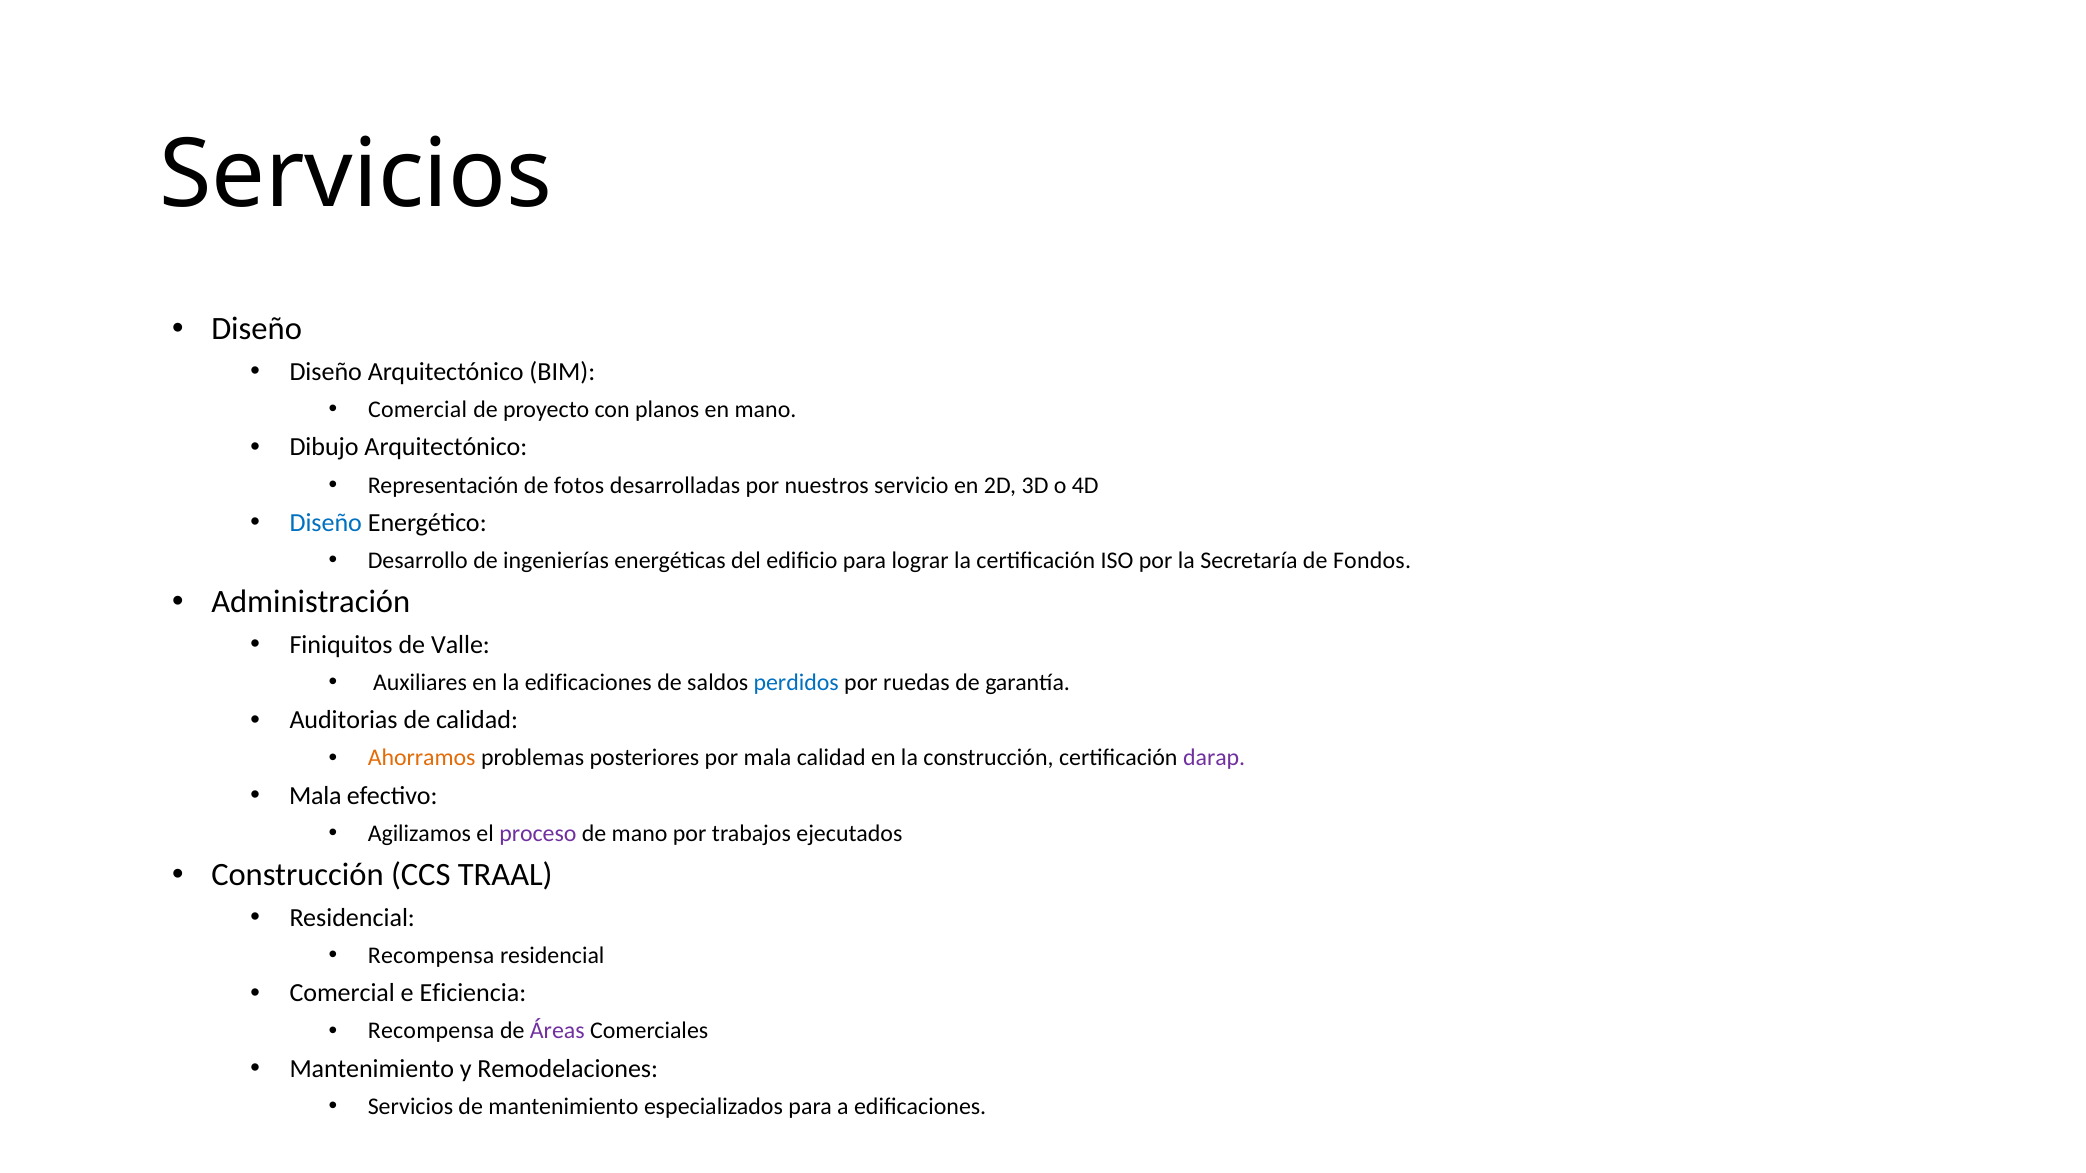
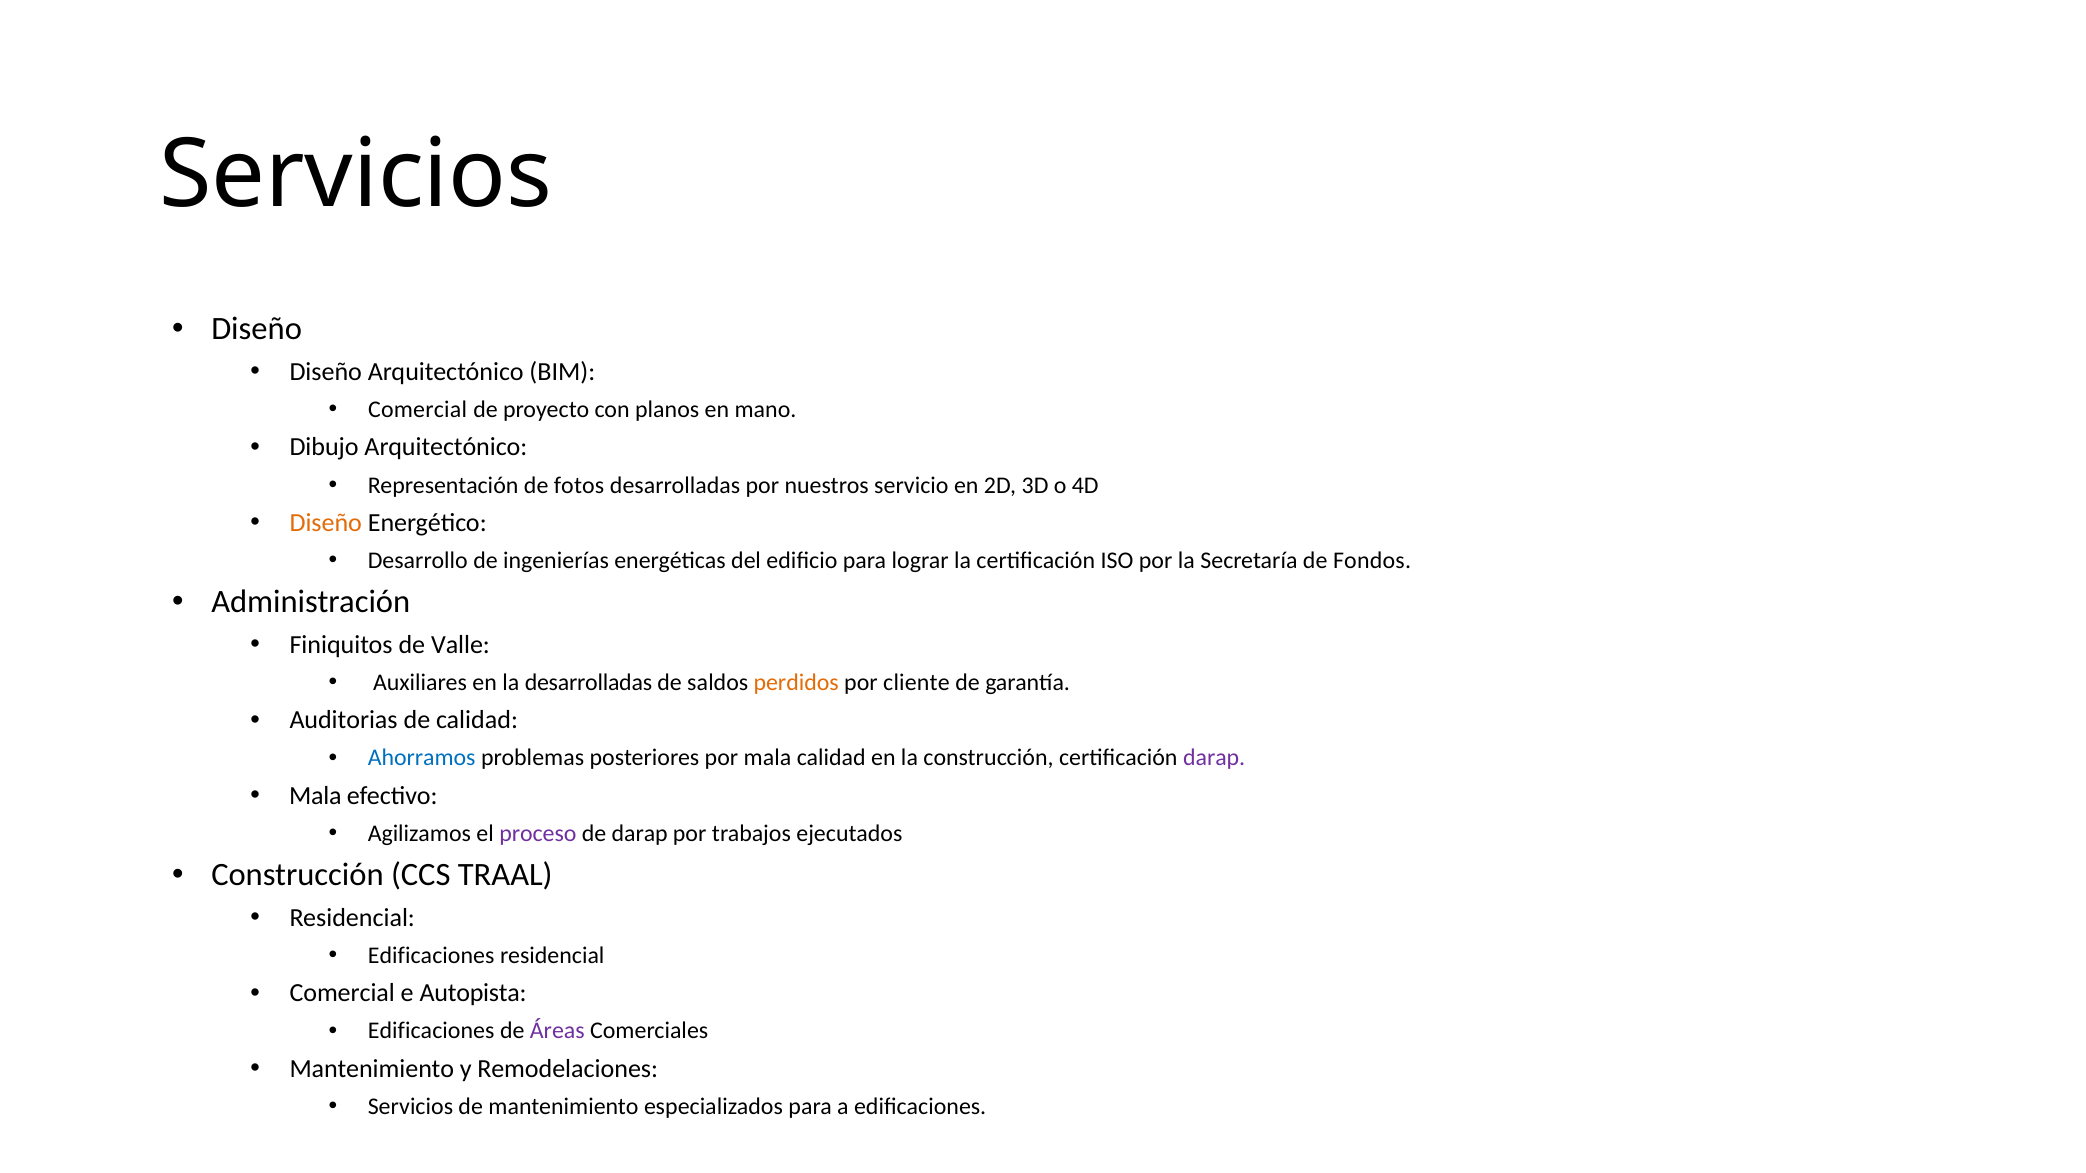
Diseño at (326, 523) colour: blue -> orange
la edificaciones: edificaciones -> desarrolladas
perdidos colour: blue -> orange
ruedas: ruedas -> cliente
Ahorramos colour: orange -> blue
de mano: mano -> darap
Recompensa at (431, 956): Recompensa -> Edificaciones
Eficiencia: Eficiencia -> Autopista
Recompensa at (431, 1031): Recompensa -> Edificaciones
